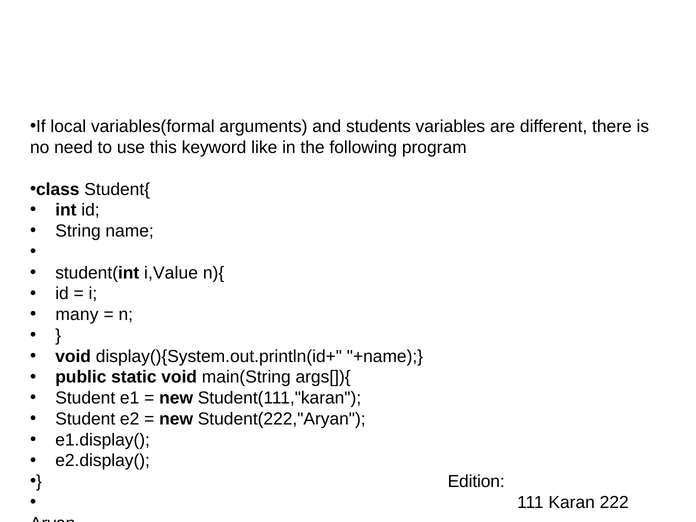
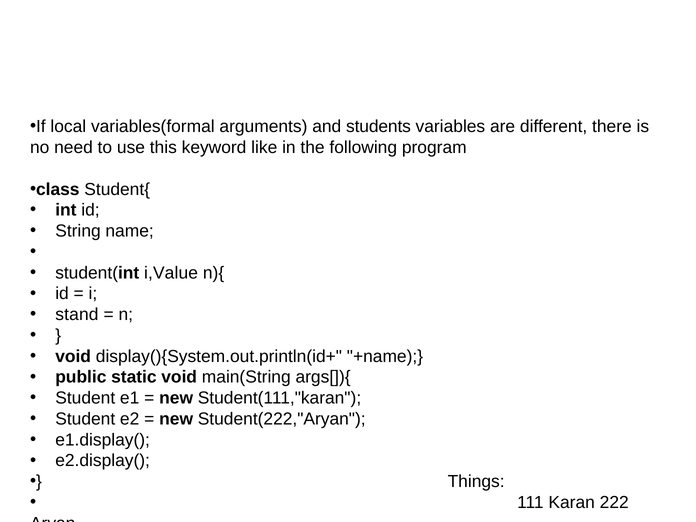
many: many -> stand
Edition: Edition -> Things
